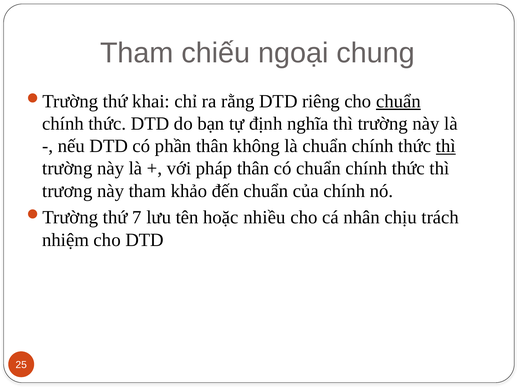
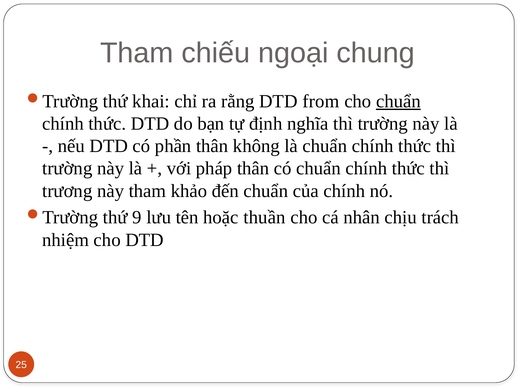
riêng: riêng -> from
thì at (446, 146) underline: present -> none
7: 7 -> 9
nhiều: nhiều -> thuần
